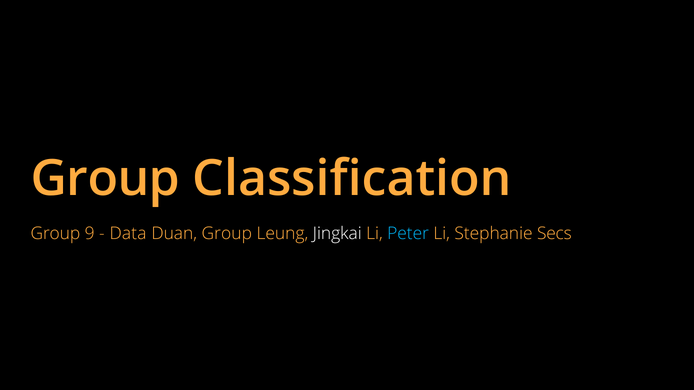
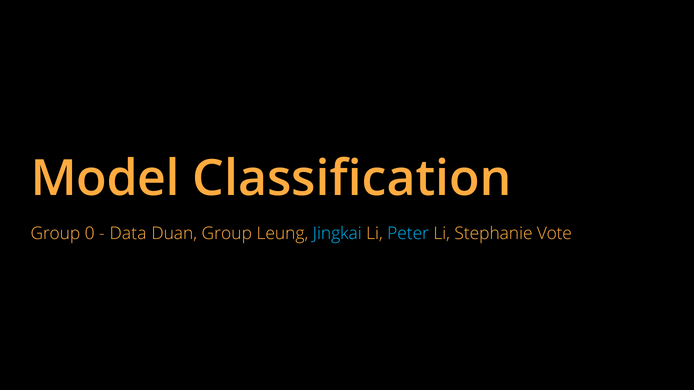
Group at (105, 179): Group -> Model
9: 9 -> 0
Jingkai colour: white -> light blue
Secs: Secs -> Vote
